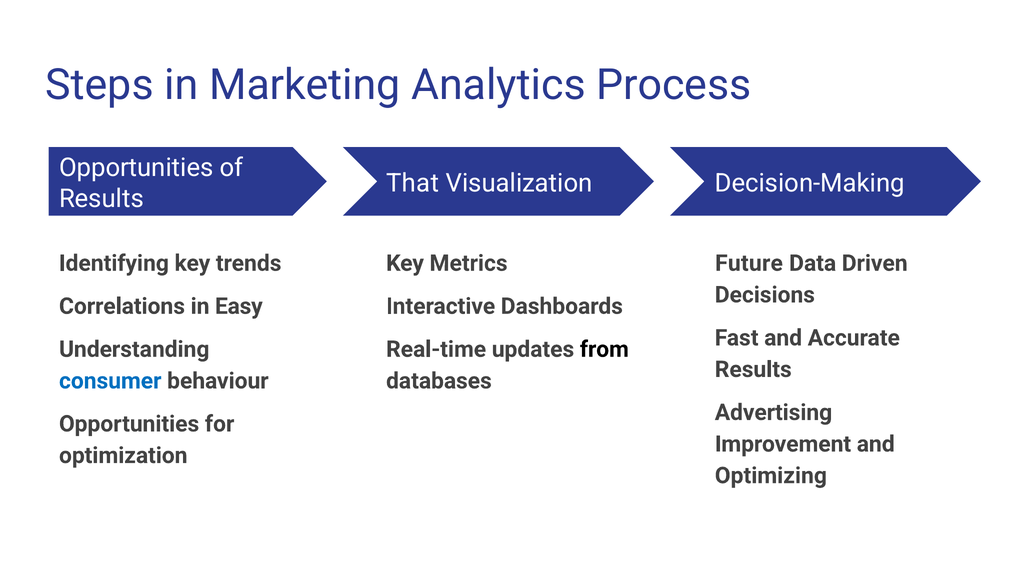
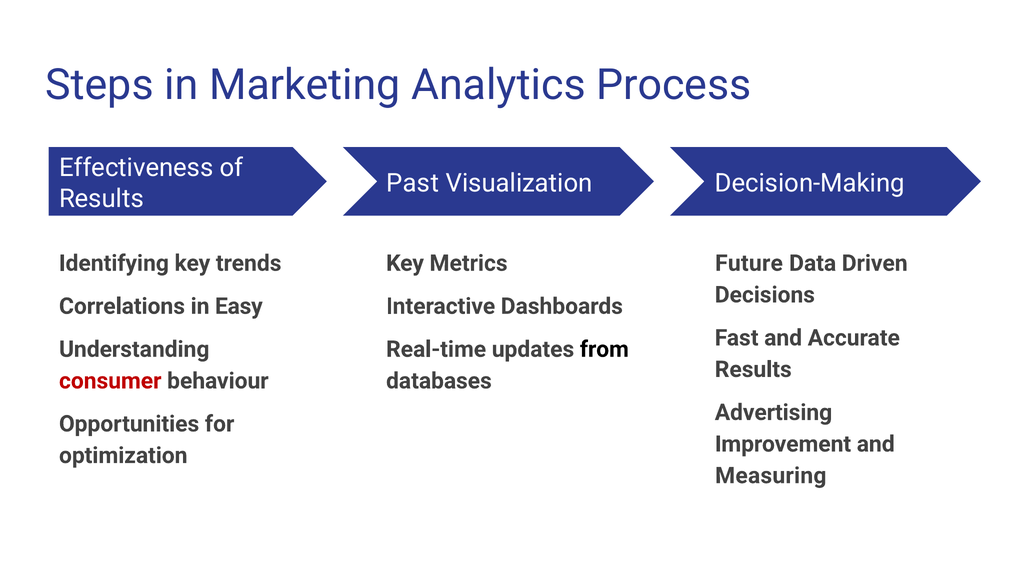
Opportunities at (136, 168): Opportunities -> Effectiveness
That: That -> Past
consumer colour: blue -> red
Optimizing: Optimizing -> Measuring
